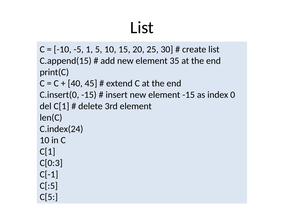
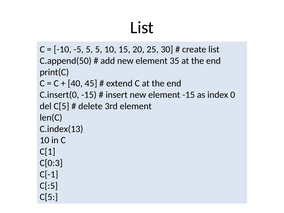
-5 1: 1 -> 5
C.append(15: C.append(15 -> C.append(50
del C[1: C[1 -> C[5
C.index(24: C.index(24 -> C.index(13
